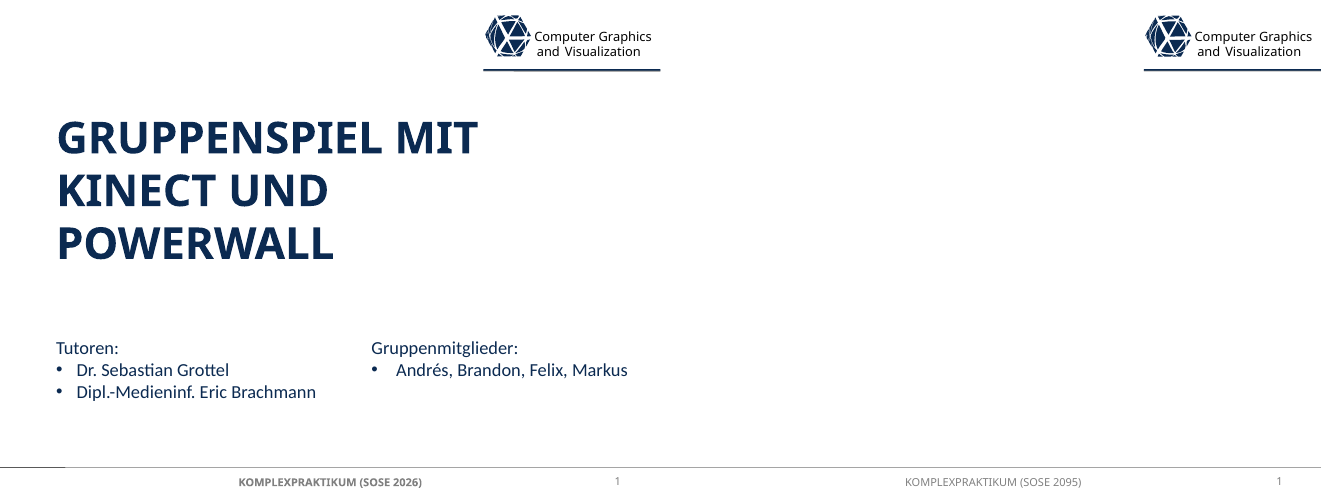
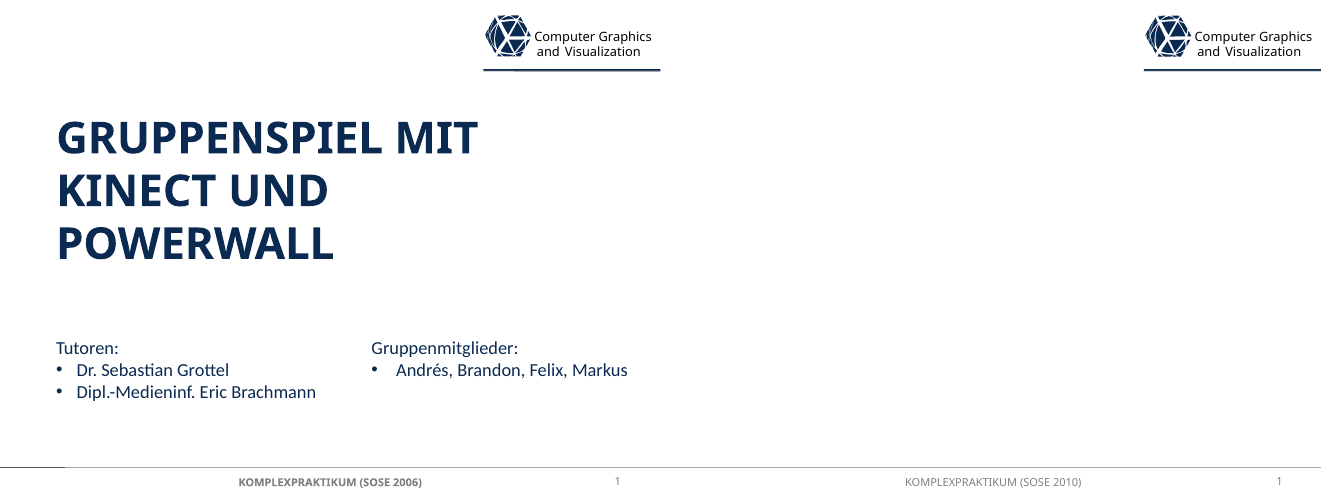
2095: 2095 -> 2010
2026: 2026 -> 2006
